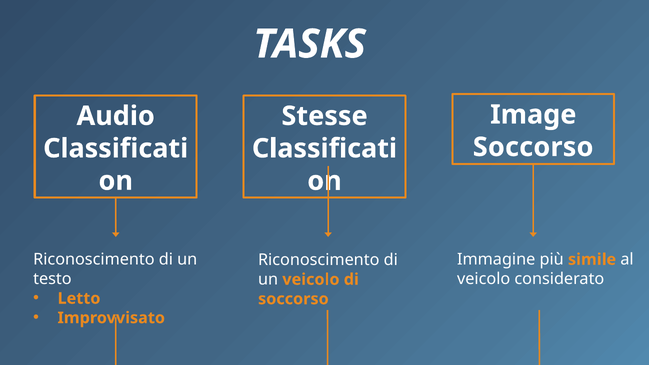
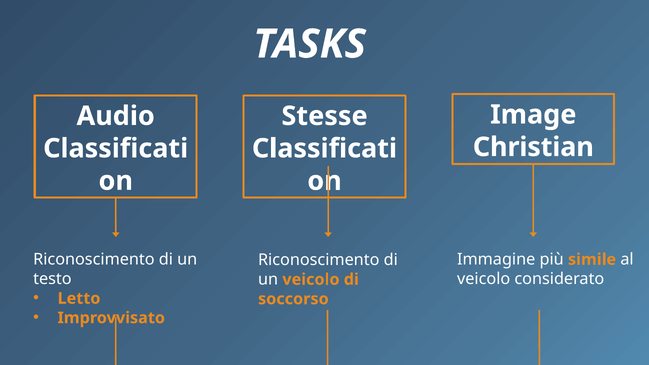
Soccorso at (533, 147): Soccorso -> Christian
